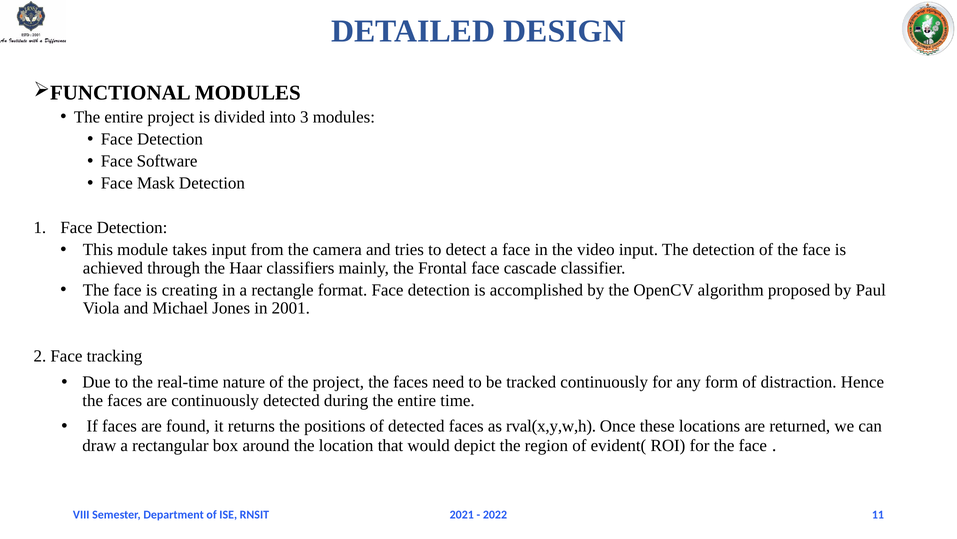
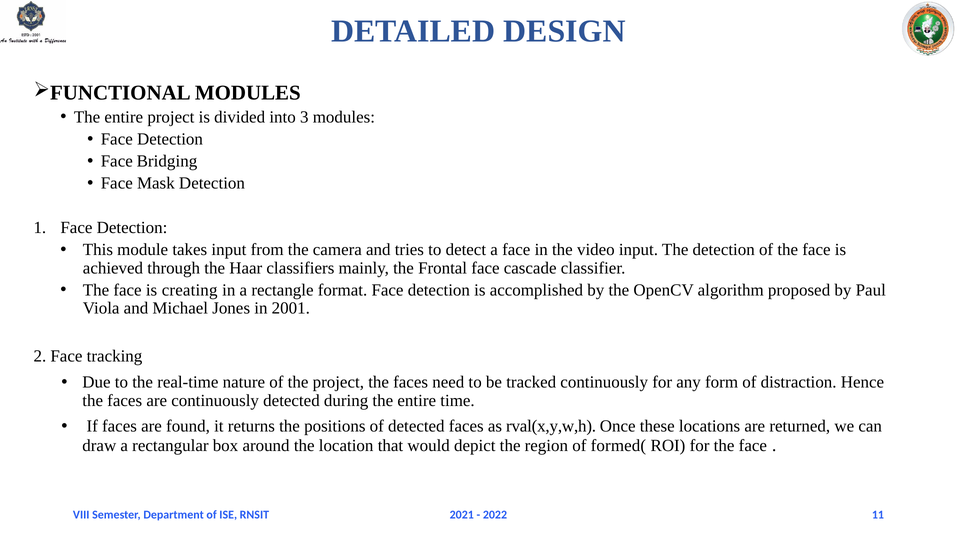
Software: Software -> Bridging
evident(: evident( -> formed(
